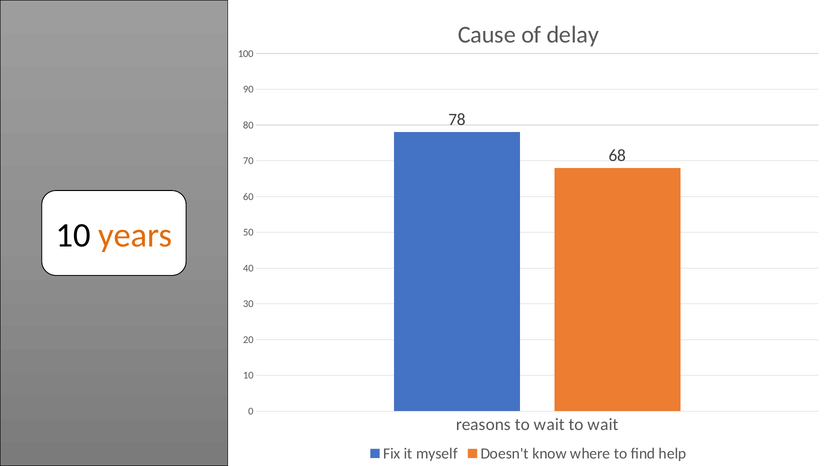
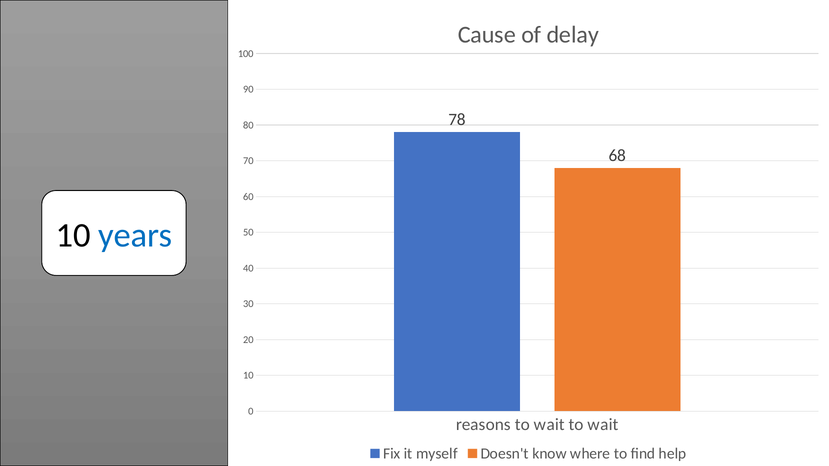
years colour: orange -> blue
